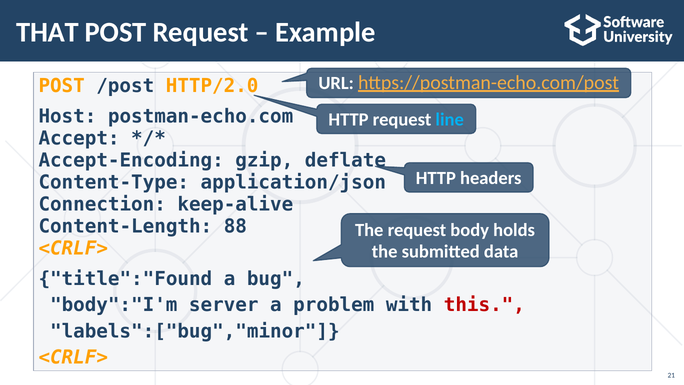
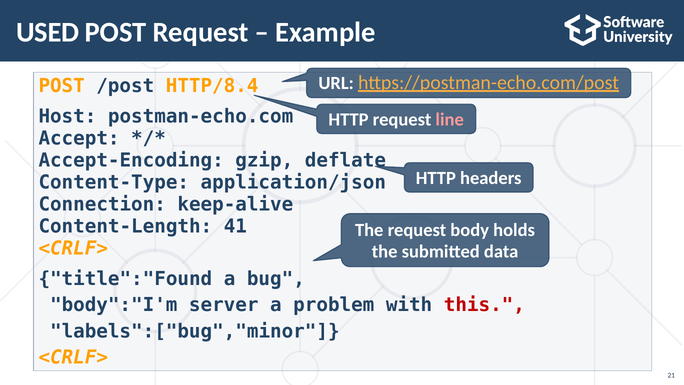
THAT: THAT -> USED
HTTP/2.0: HTTP/2.0 -> HTTP/8.4
line colour: light blue -> pink
88: 88 -> 41
